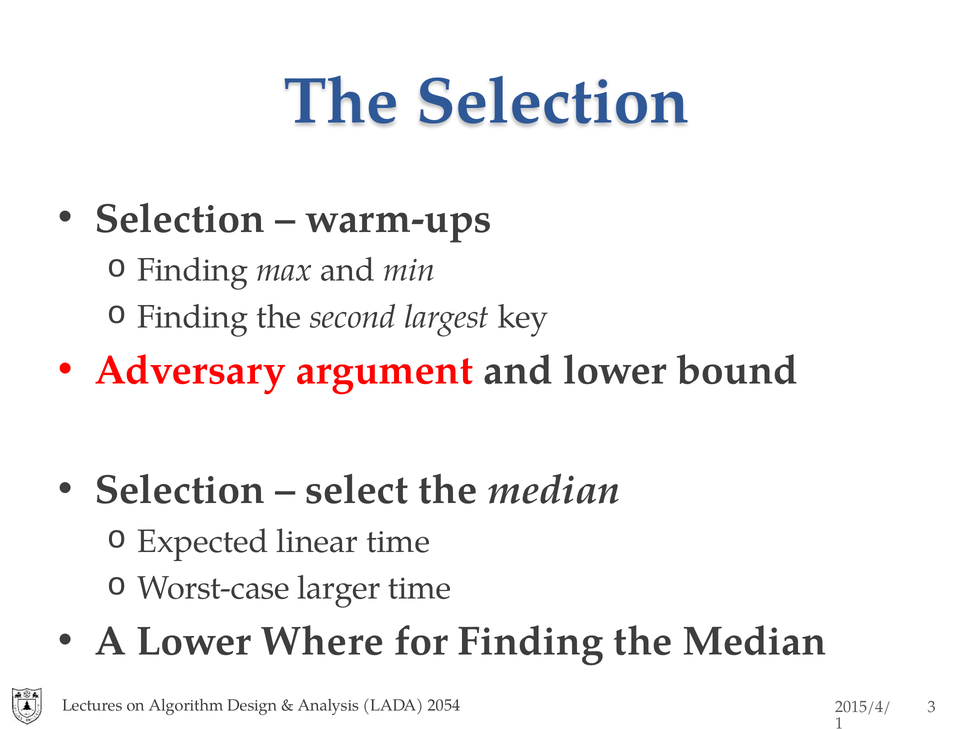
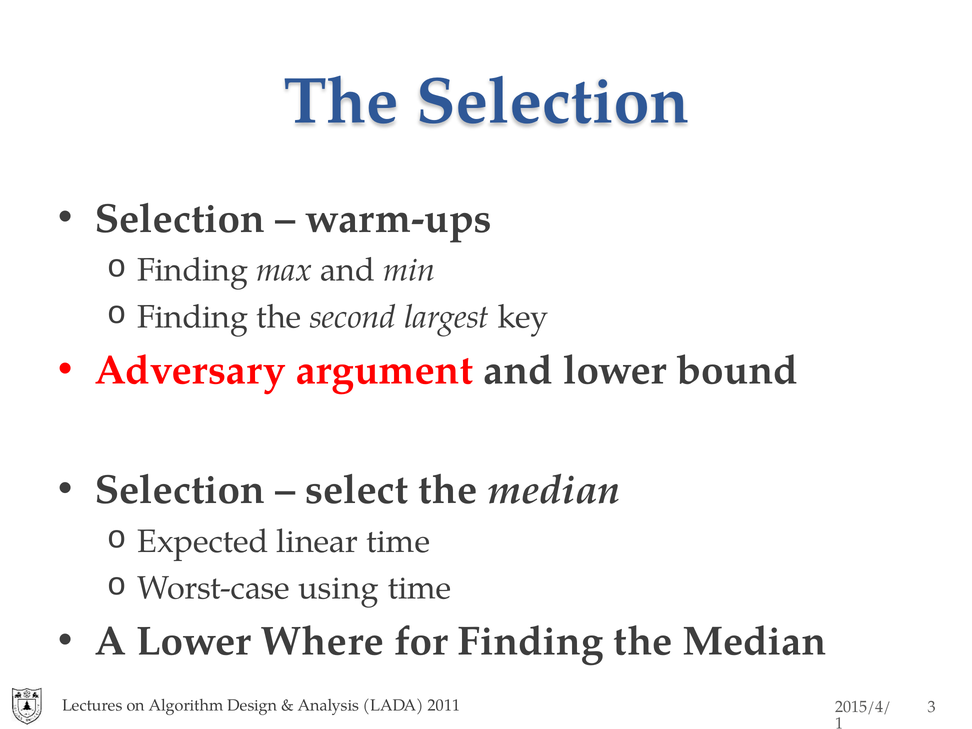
larger: larger -> using
2054: 2054 -> 2011
